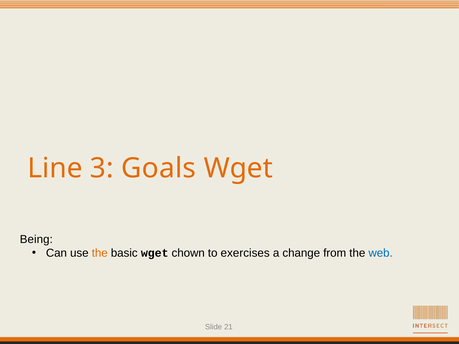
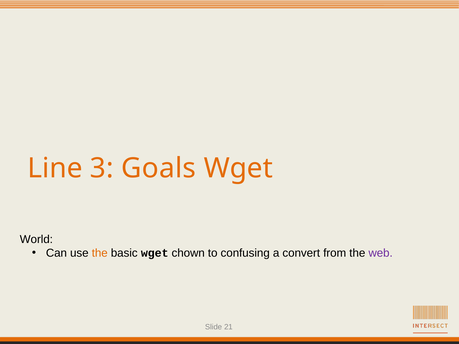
Being: Being -> World
exercises: exercises -> confusing
change: change -> convert
web colour: blue -> purple
